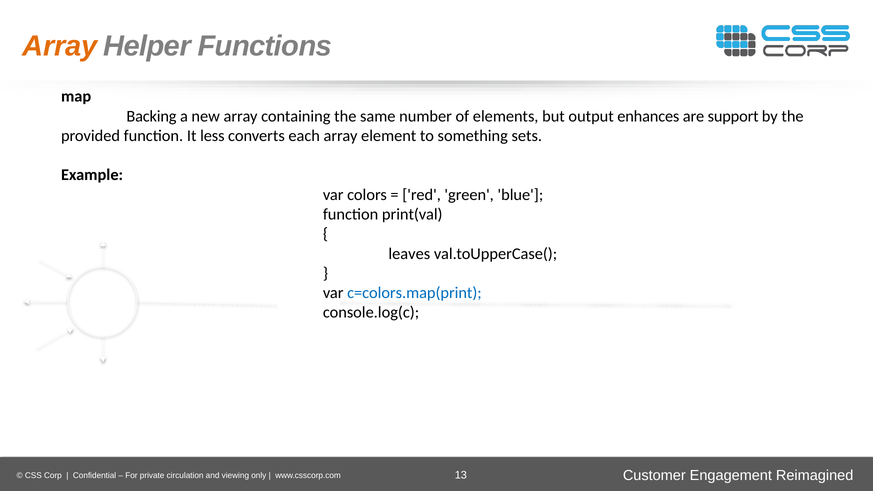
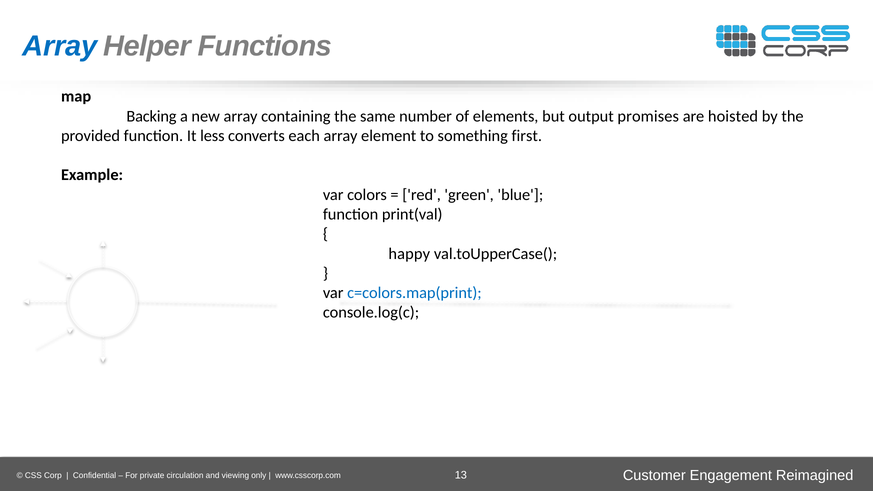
Array at (60, 46) colour: orange -> blue
enhances: enhances -> promises
support: support -> hoisted
sets: sets -> first
leaves: leaves -> happy
